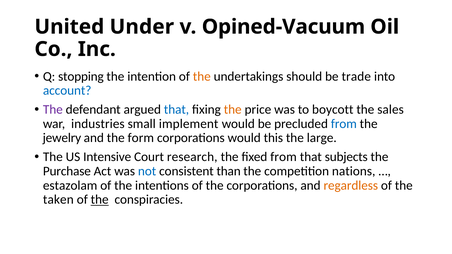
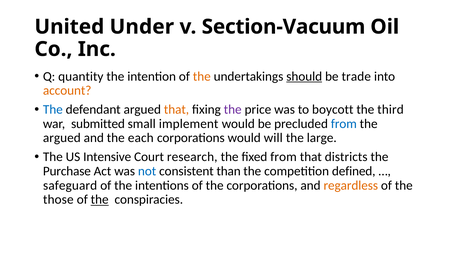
Opined-Vacuum: Opined-Vacuum -> Section-Vacuum
stopping: stopping -> quantity
should underline: none -> present
account colour: blue -> orange
The at (53, 110) colour: purple -> blue
that at (176, 110) colour: blue -> orange
the at (233, 110) colour: orange -> purple
sales: sales -> third
industries: industries -> submitted
jewelry at (62, 138): jewelry -> argued
form: form -> each
this: this -> will
subjects: subjects -> districts
nations: nations -> defined
estazolam: estazolam -> safeguard
taken: taken -> those
